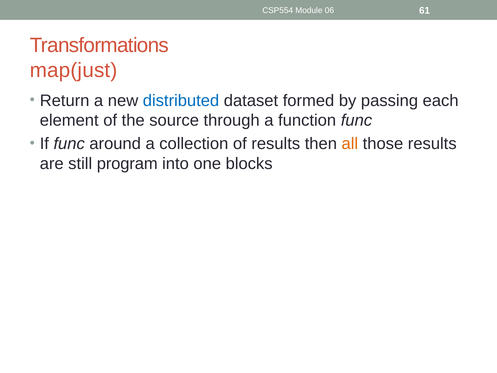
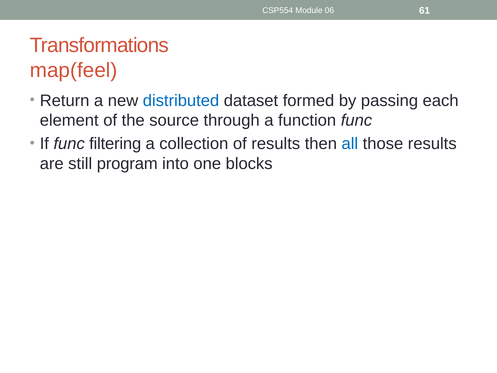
map(just: map(just -> map(feel
around: around -> filtering
all colour: orange -> blue
